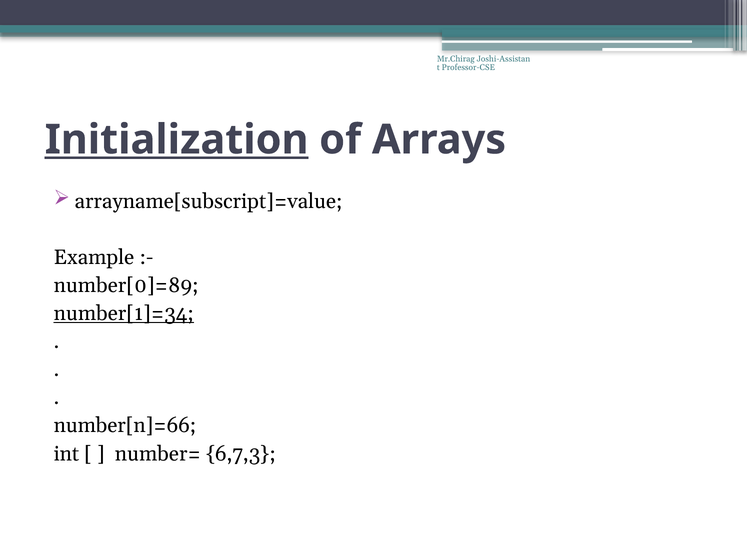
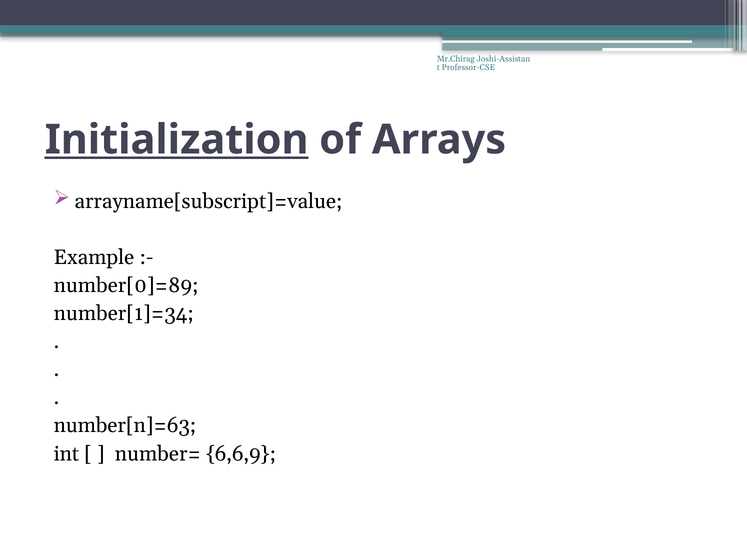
number[1]=34 underline: present -> none
number[n]=66: number[n]=66 -> number[n]=63
6,7,3: 6,7,3 -> 6,6,9
